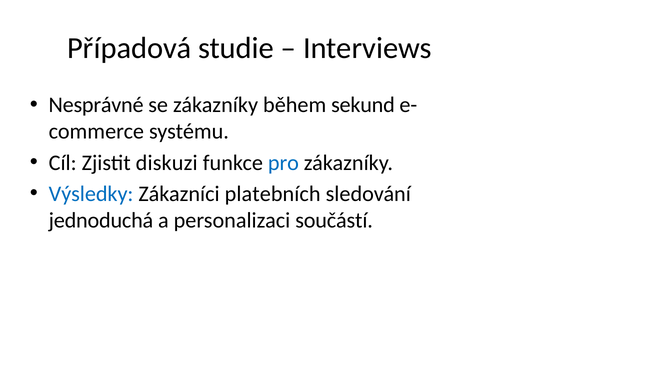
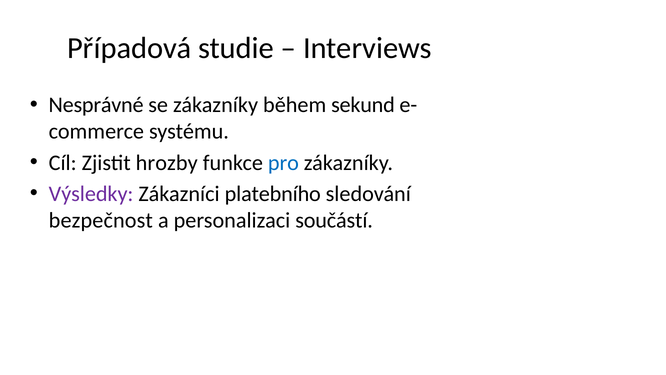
diskuzi: diskuzi -> hrozby
Výsledky colour: blue -> purple
platebních: platebních -> platebního
jednoduchá: jednoduchá -> bezpečnost
